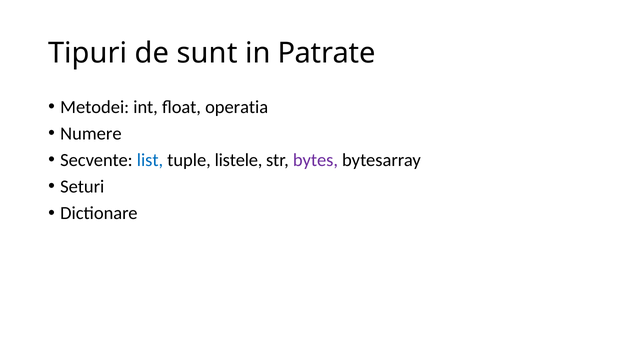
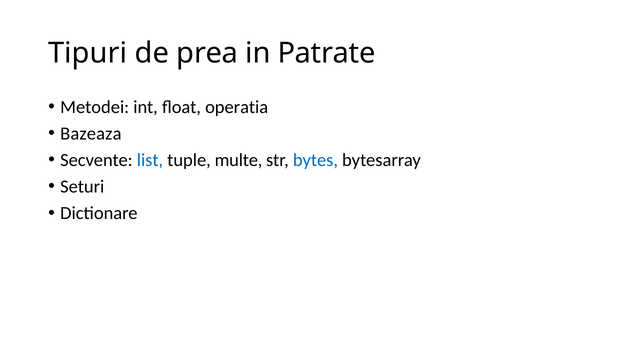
sunt: sunt -> prea
Numere: Numere -> Bazeaza
listele: listele -> multe
bytes colour: purple -> blue
